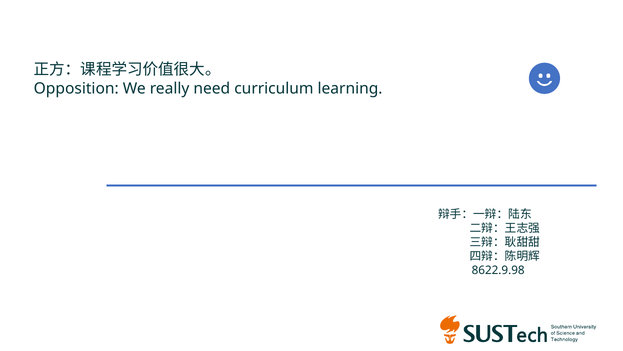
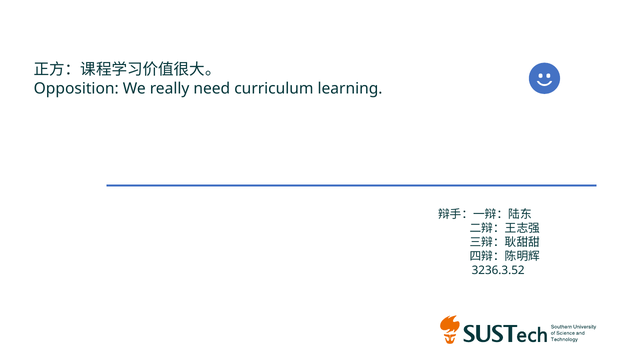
8622.9.98: 8622.9.98 -> 3236.3.52
